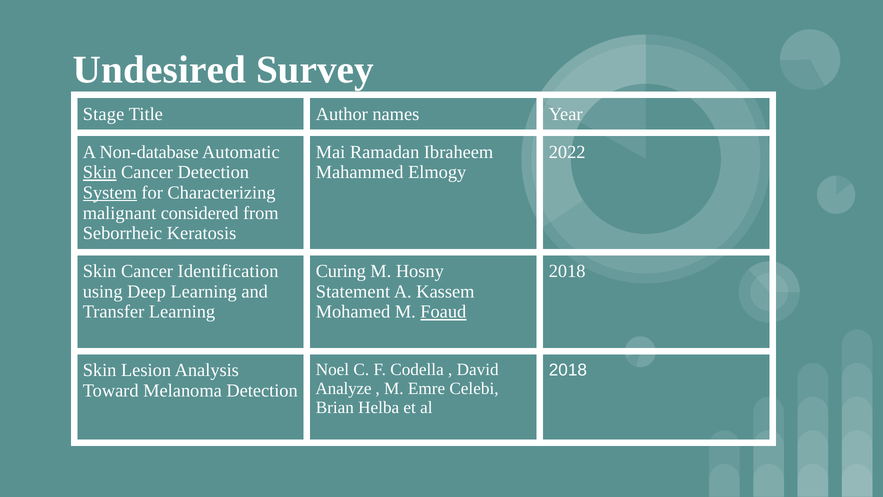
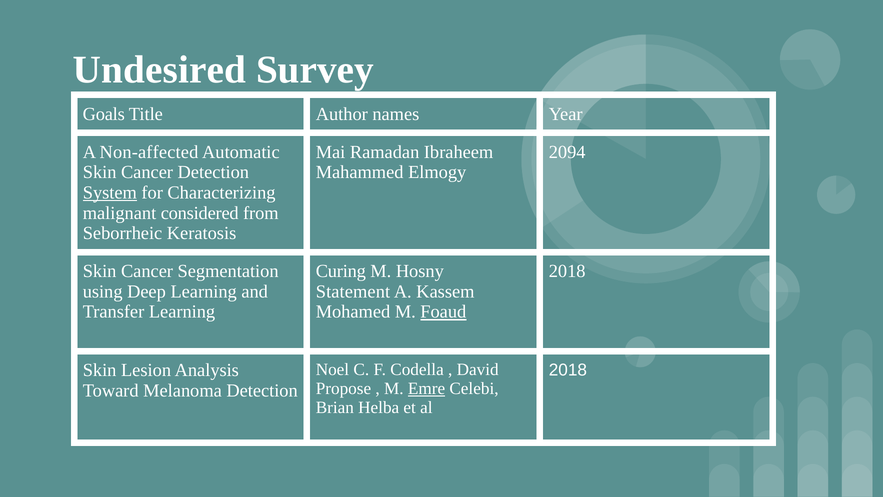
Stage: Stage -> Goals
Non-database: Non-database -> Non-affected
2022: 2022 -> 2094
Skin at (100, 172) underline: present -> none
Identification: Identification -> Segmentation
Analyze: Analyze -> Propose
Emre underline: none -> present
